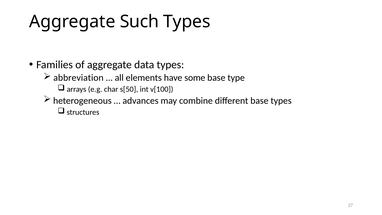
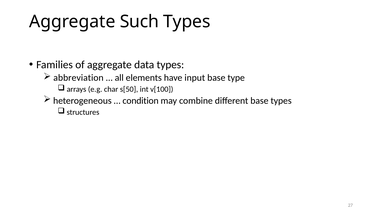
some: some -> input
advances: advances -> condition
